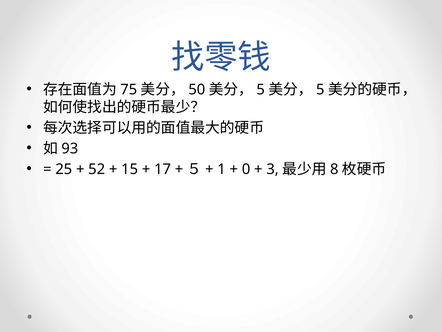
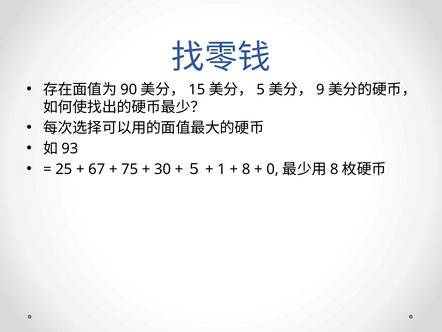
75: 75 -> 90
50: 50 -> 15
5 at (320, 89): 5 -> 9
52: 52 -> 67
15: 15 -> 75
17: 17 -> 30
0 at (246, 169): 0 -> 8
3: 3 -> 0
